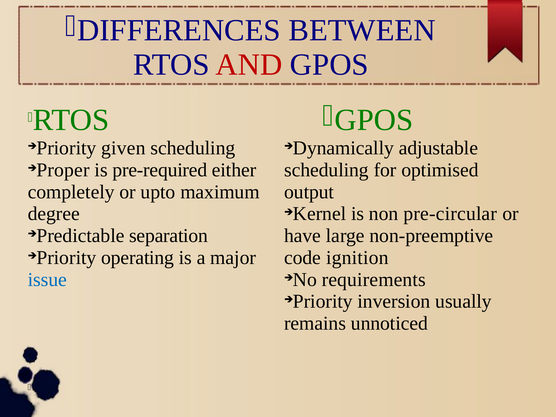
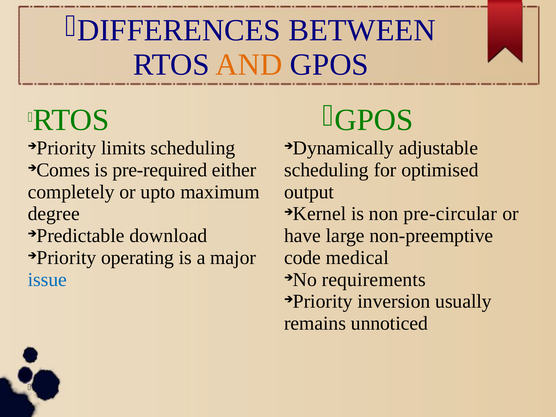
AND colour: red -> orange
given: given -> limits
Proper: Proper -> Comes
separation: separation -> download
ignition: ignition -> medical
